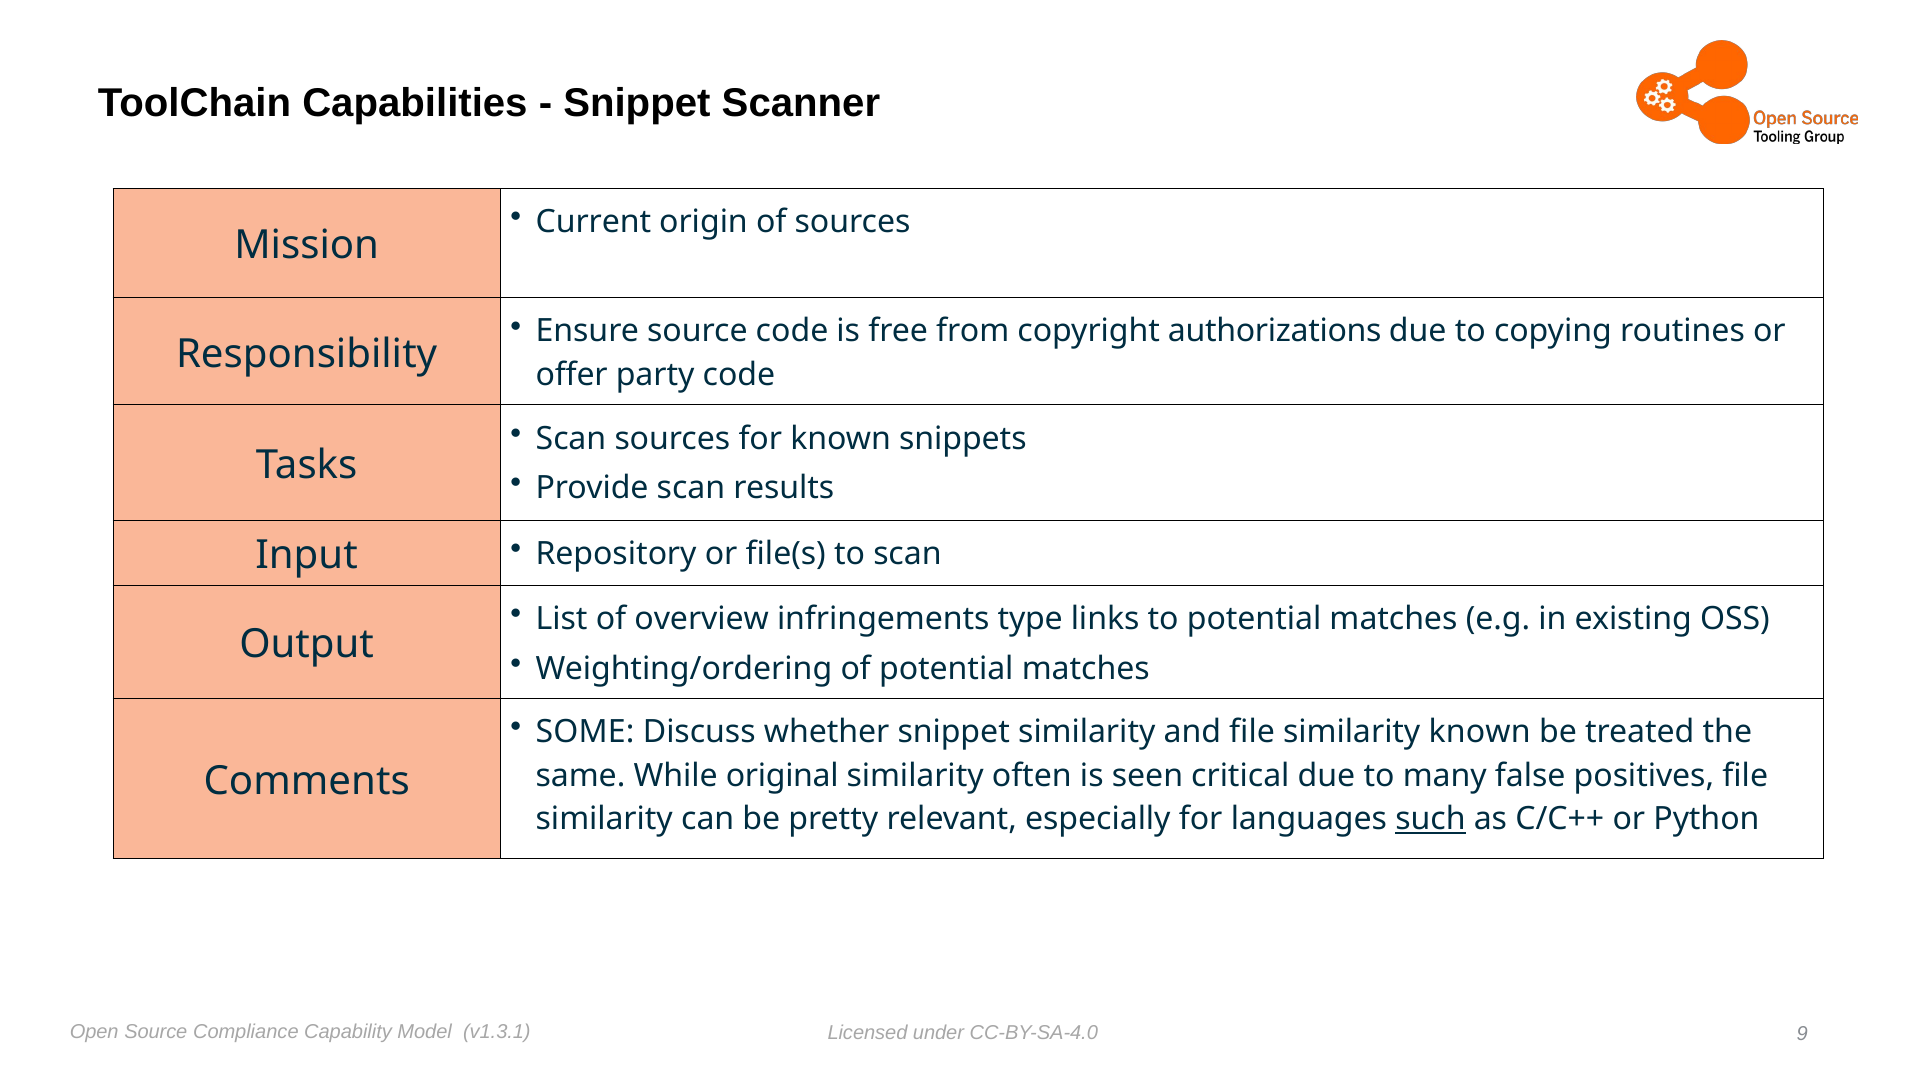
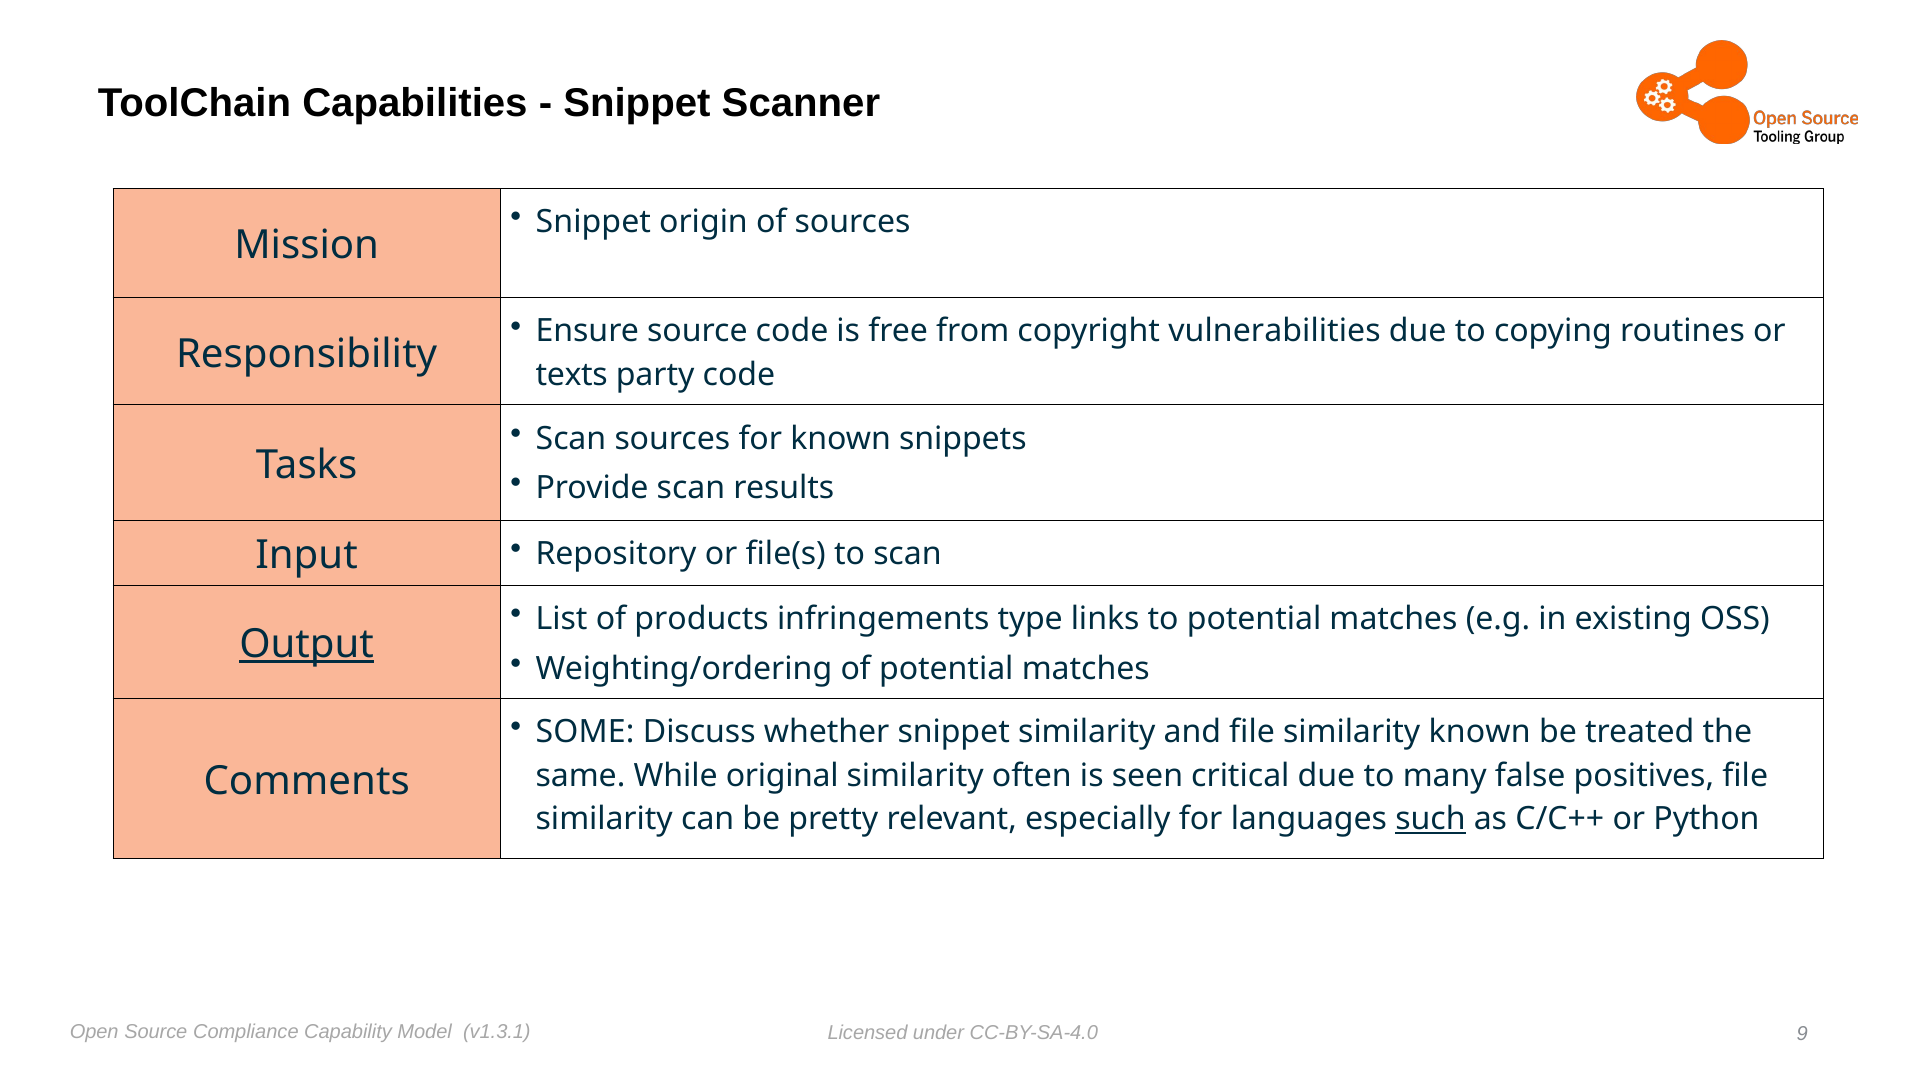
Current at (593, 222): Current -> Snippet
authorizations: authorizations -> vulnerabilities
offer: offer -> texts
overview: overview -> products
Output underline: none -> present
